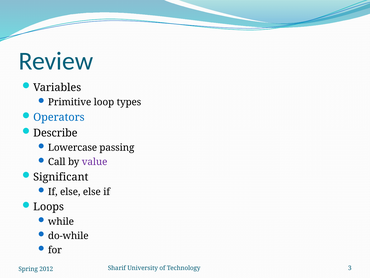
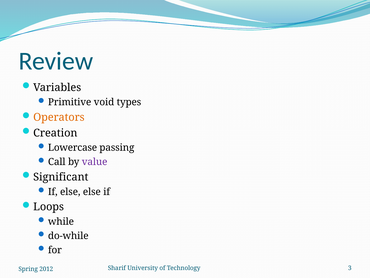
loop: loop -> void
Operators colour: blue -> orange
Describe: Describe -> Creation
